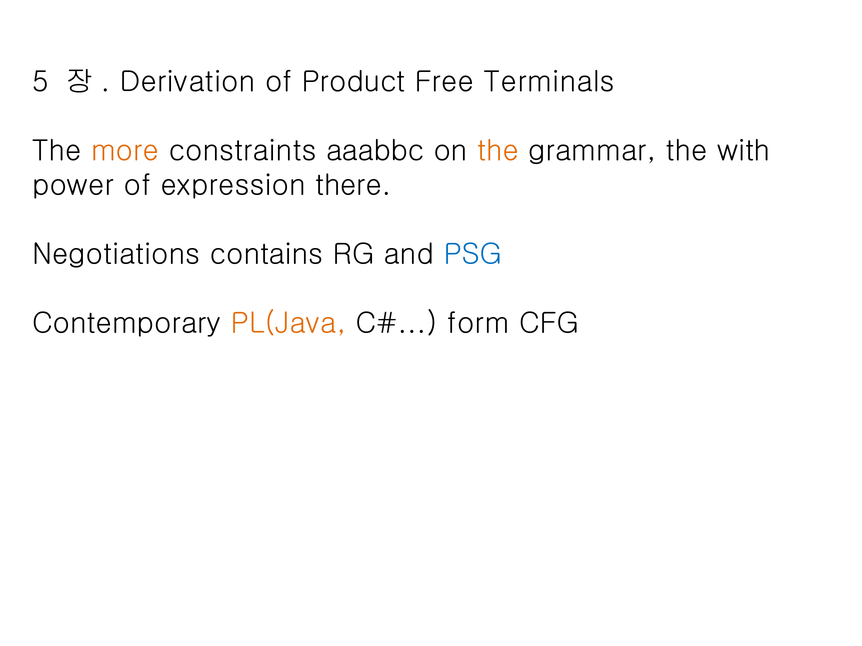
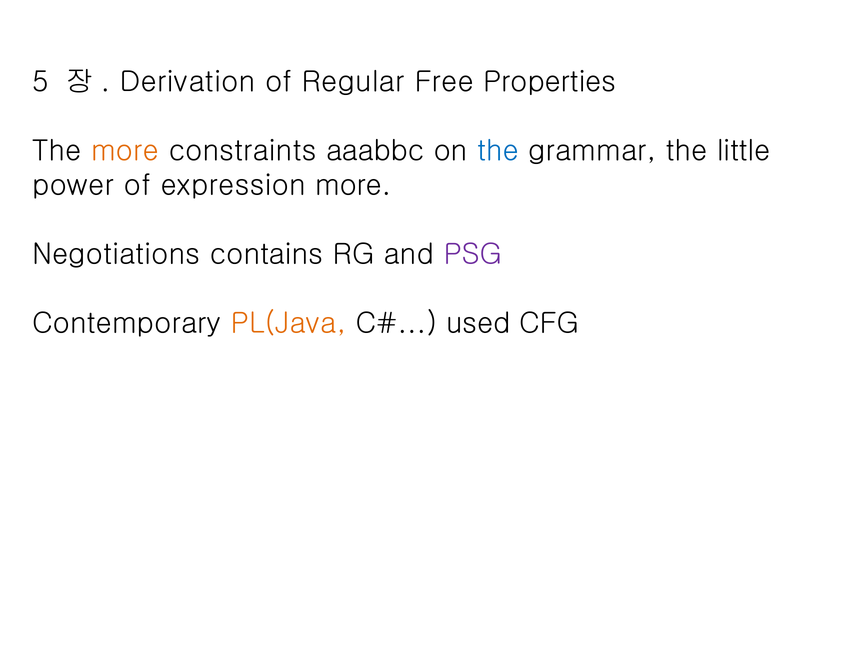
Product: Product -> Regular
Terminals: Terminals -> Properties
the at (498, 151) colour: orange -> blue
with: with -> little
expression there: there -> more
PSG colour: blue -> purple
form: form -> used
